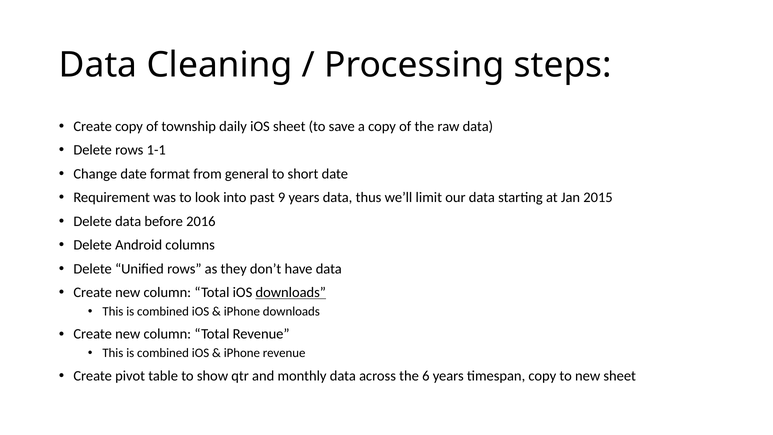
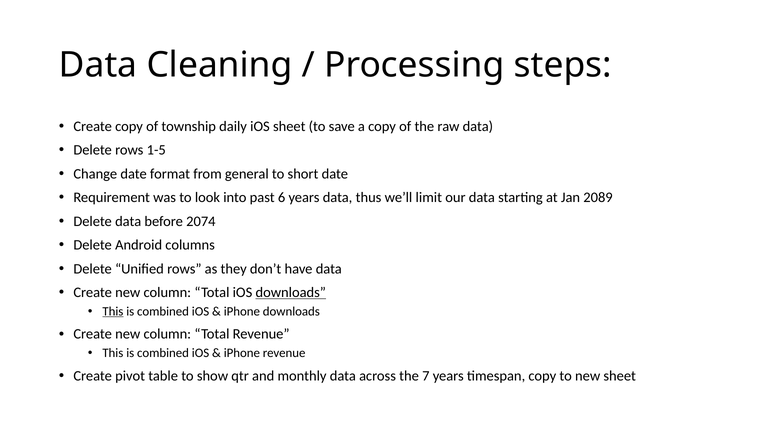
1-1: 1-1 -> 1-5
9: 9 -> 6
2015: 2015 -> 2089
2016: 2016 -> 2074
This at (113, 311) underline: none -> present
6: 6 -> 7
